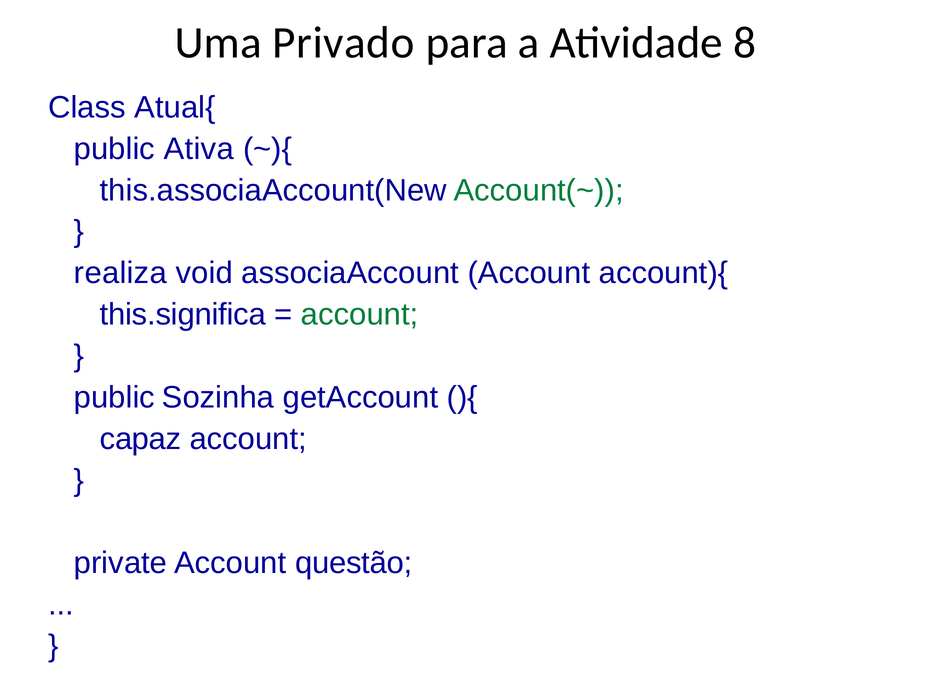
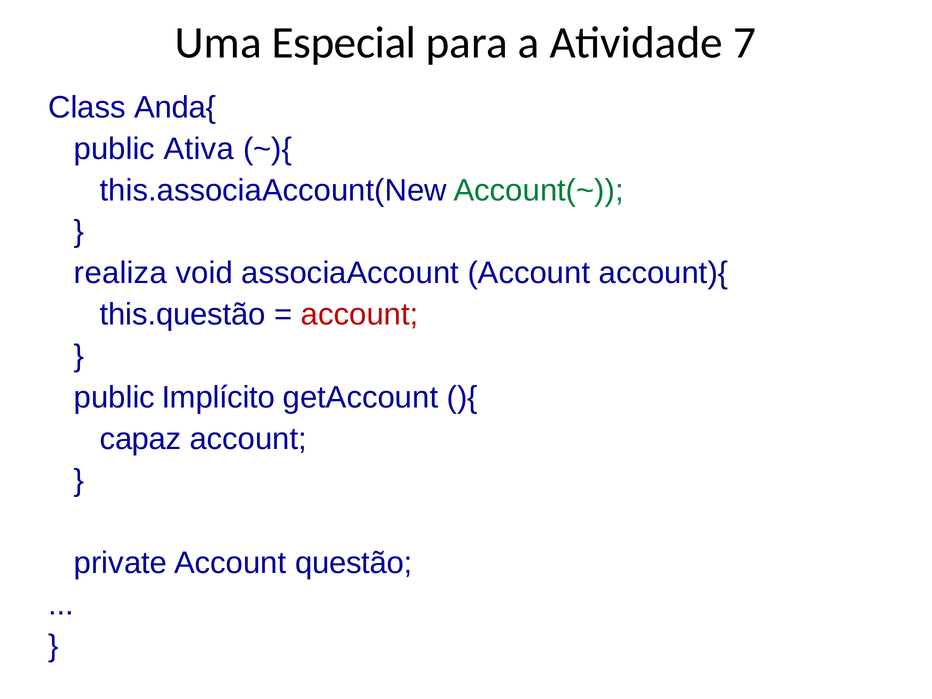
Privado: Privado -> Especial
8: 8 -> 7
Atual{: Atual{ -> Anda{
this.significa: this.significa -> this.questão
account at (360, 315) colour: green -> red
Sozinha: Sozinha -> Implícito
